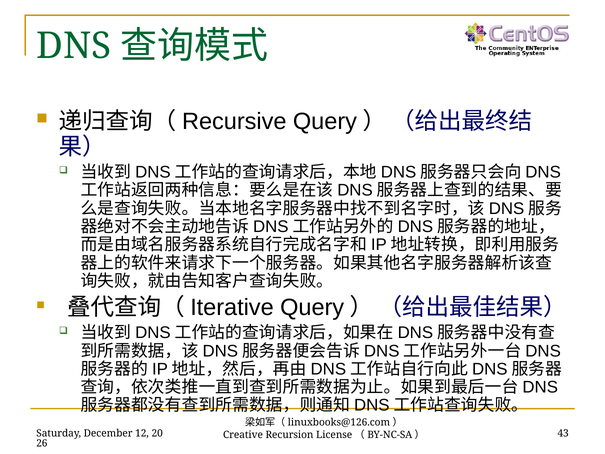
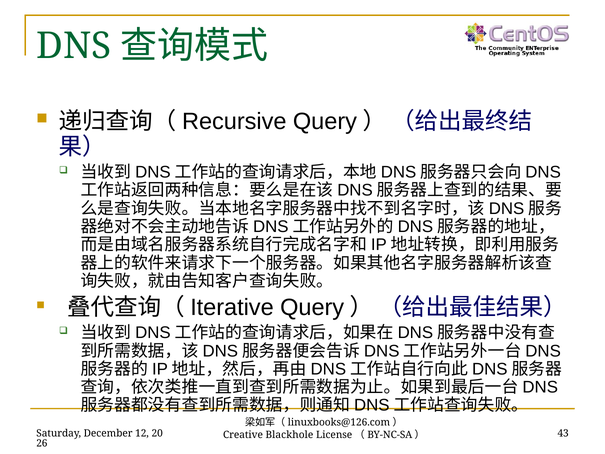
Recursion: Recursion -> Blackhole
